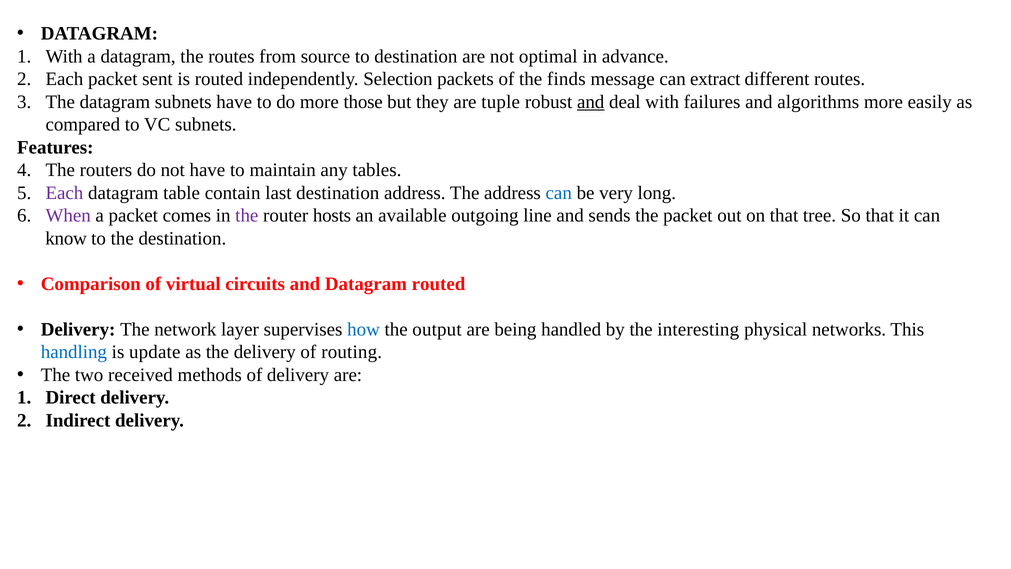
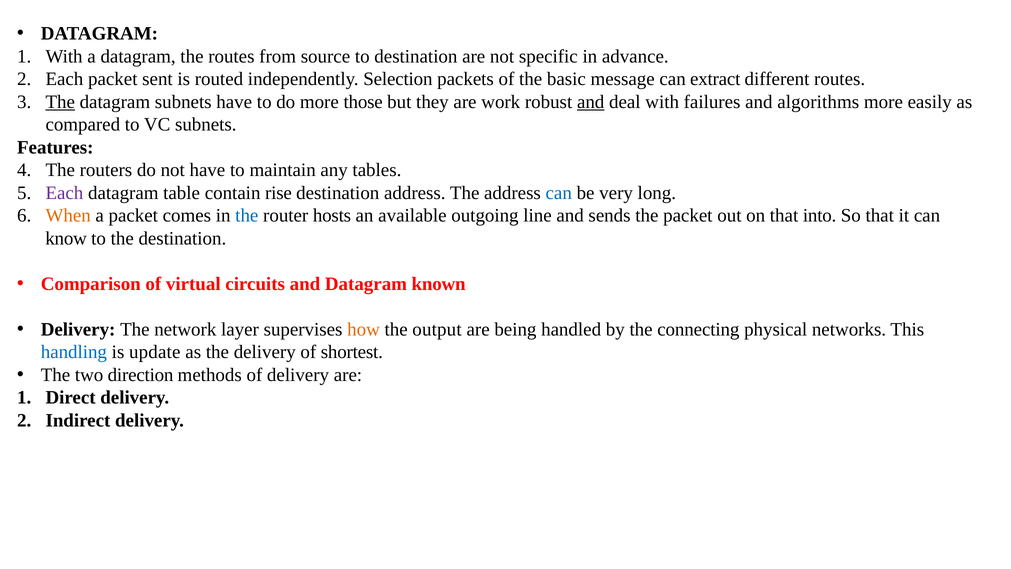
optimal: optimal -> specific
finds: finds -> basic
The at (60, 102) underline: none -> present
tuple: tuple -> work
last: last -> rise
When colour: purple -> orange
the at (247, 215) colour: purple -> blue
tree: tree -> into
Datagram routed: routed -> known
how colour: blue -> orange
interesting: interesting -> connecting
routing: routing -> shortest
received: received -> direction
